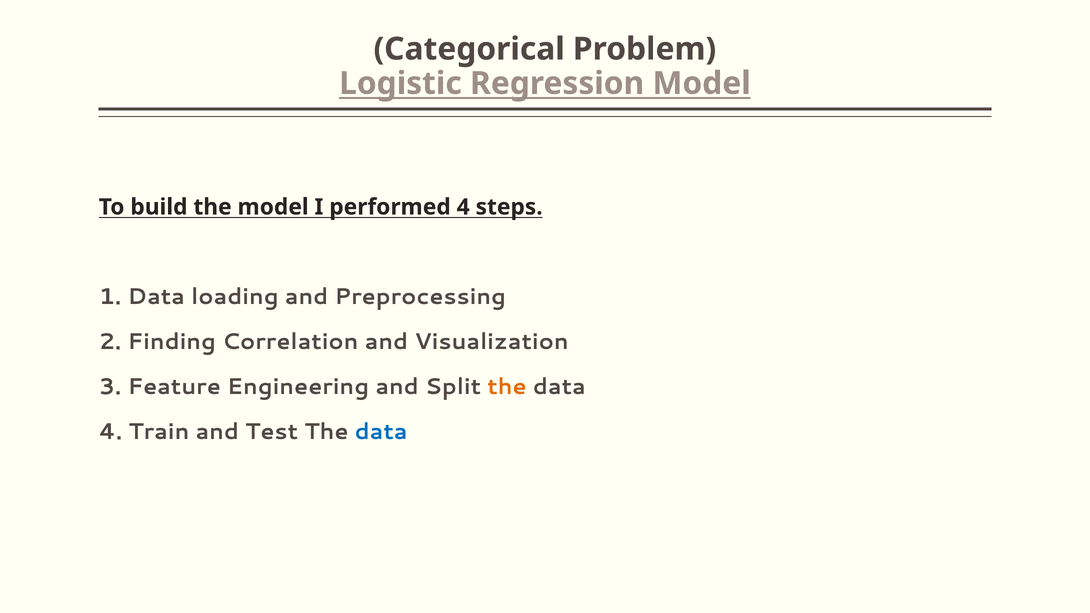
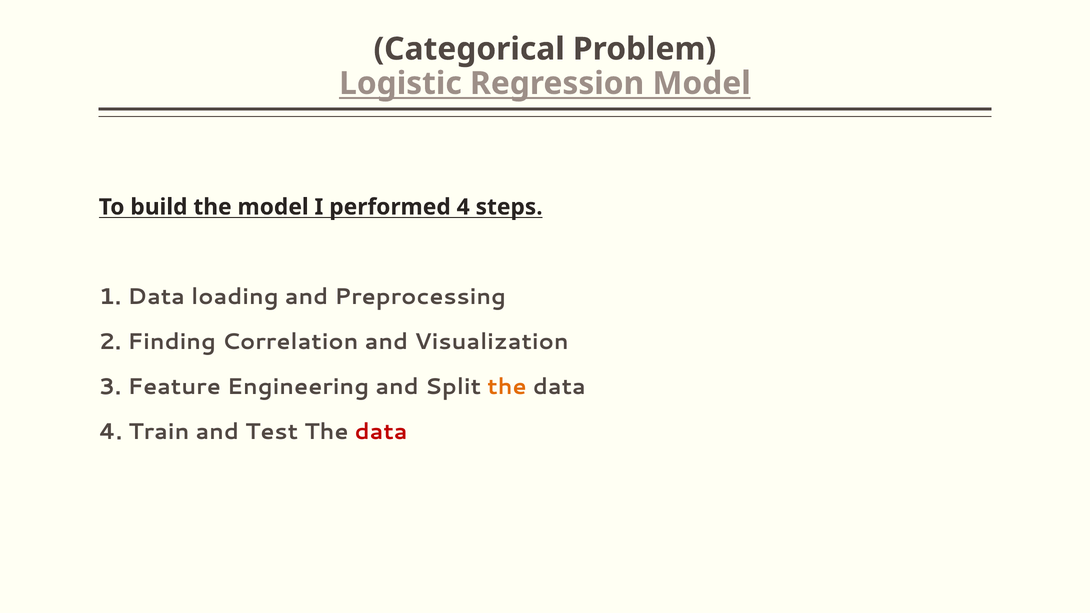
data at (381, 432) colour: blue -> red
